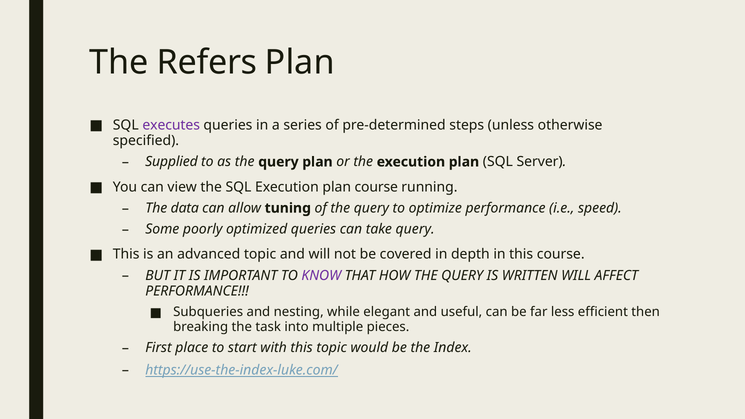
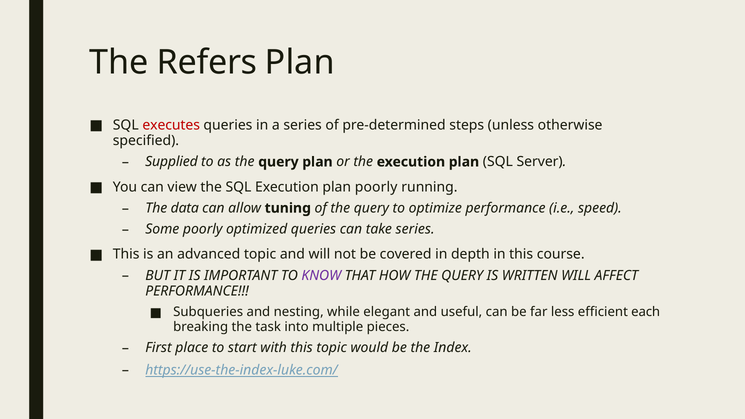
executes colour: purple -> red
plan course: course -> poorly
take query: query -> series
then: then -> each
